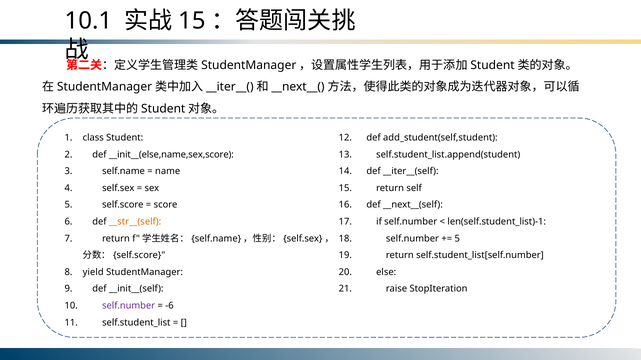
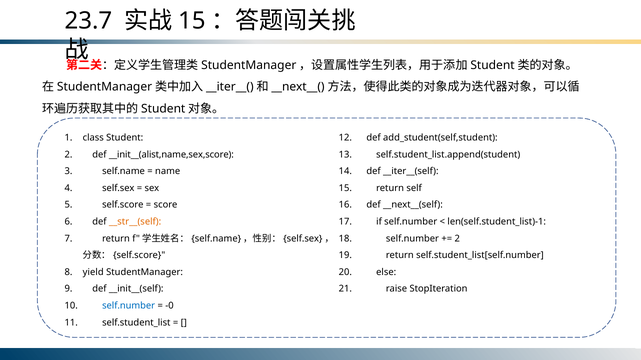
10.1: 10.1 -> 23.7
__init__(else,name,sex,score: __init__(else,name,sex,score -> __init__(alist,name,sex,score
5 at (457, 239): 5 -> 2
self.number at (129, 306) colour: purple -> blue
-6: -6 -> -0
